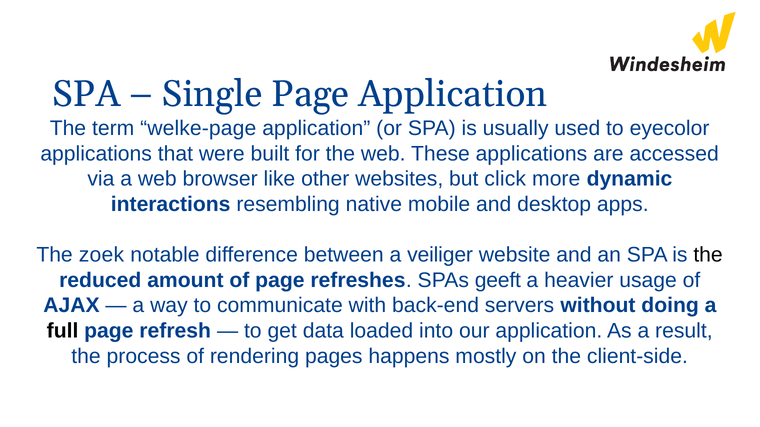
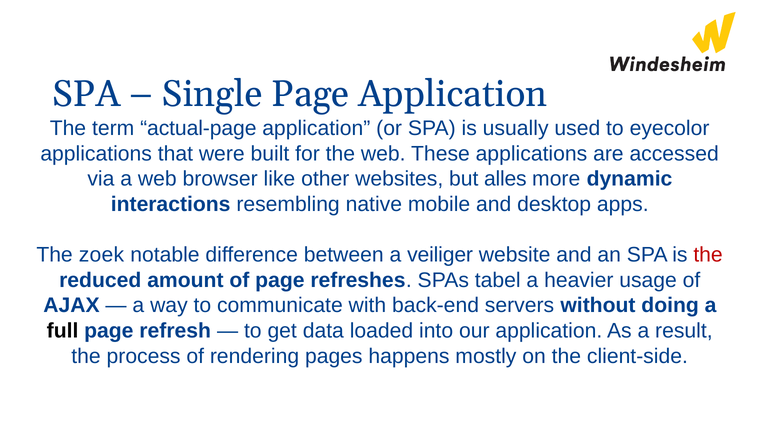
welke-page: welke-page -> actual-page
click: click -> alles
the at (708, 255) colour: black -> red
geeft: geeft -> tabel
